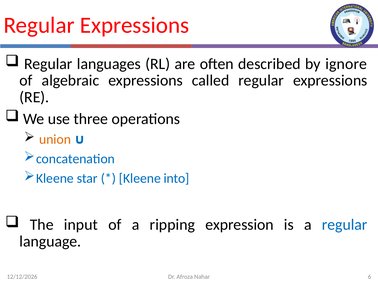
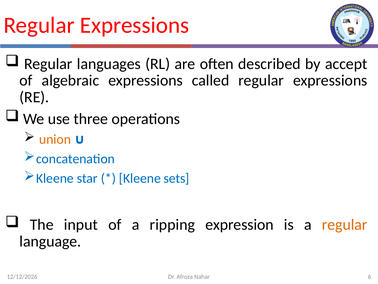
ignore: ignore -> accept
into: into -> sets
regular at (345, 224) colour: blue -> orange
